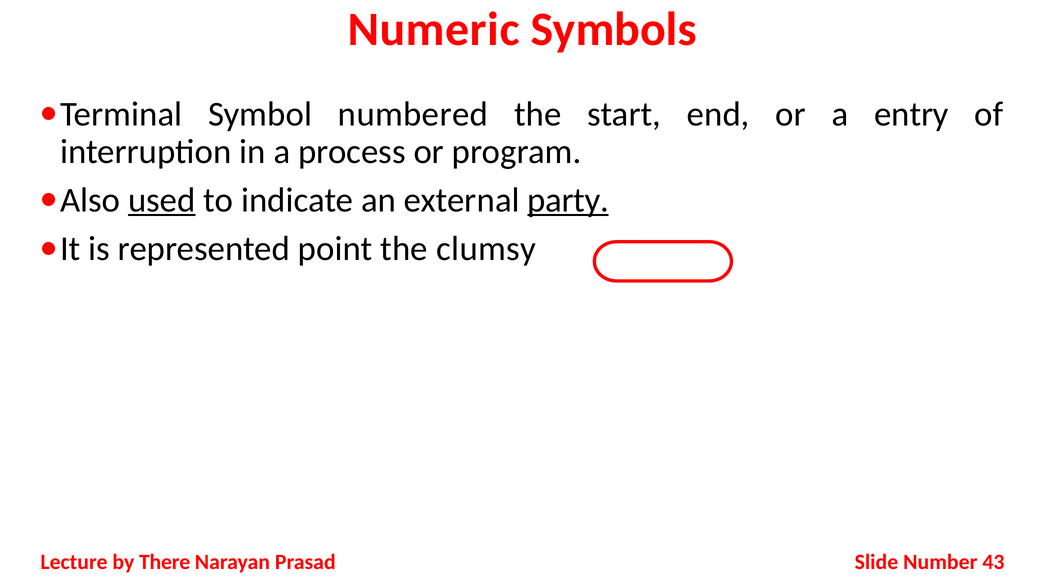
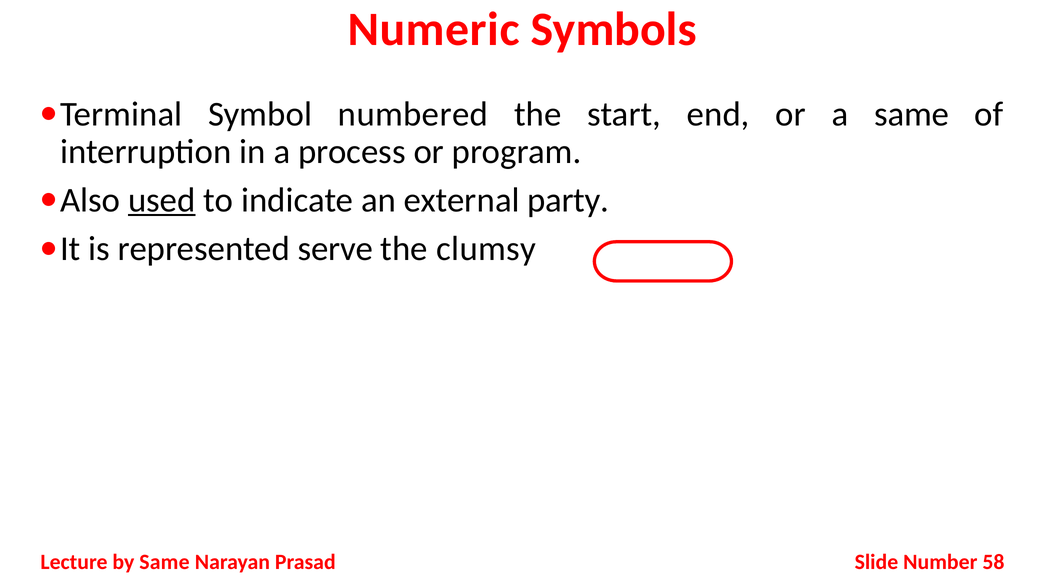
a entry: entry -> same
party underline: present -> none
point: point -> serve
by There: There -> Same
43: 43 -> 58
